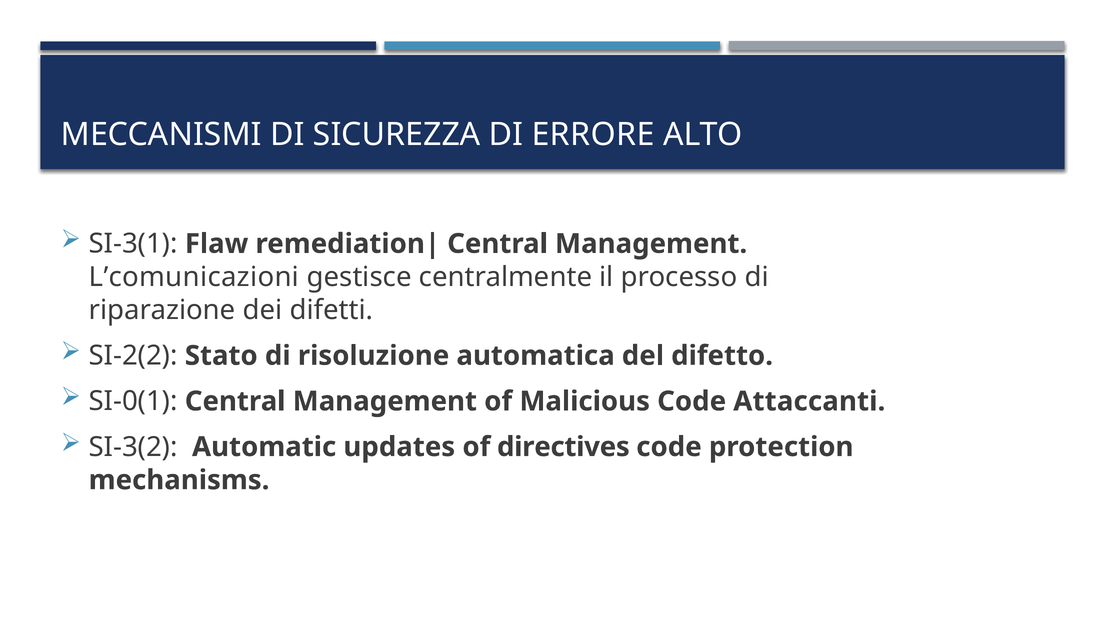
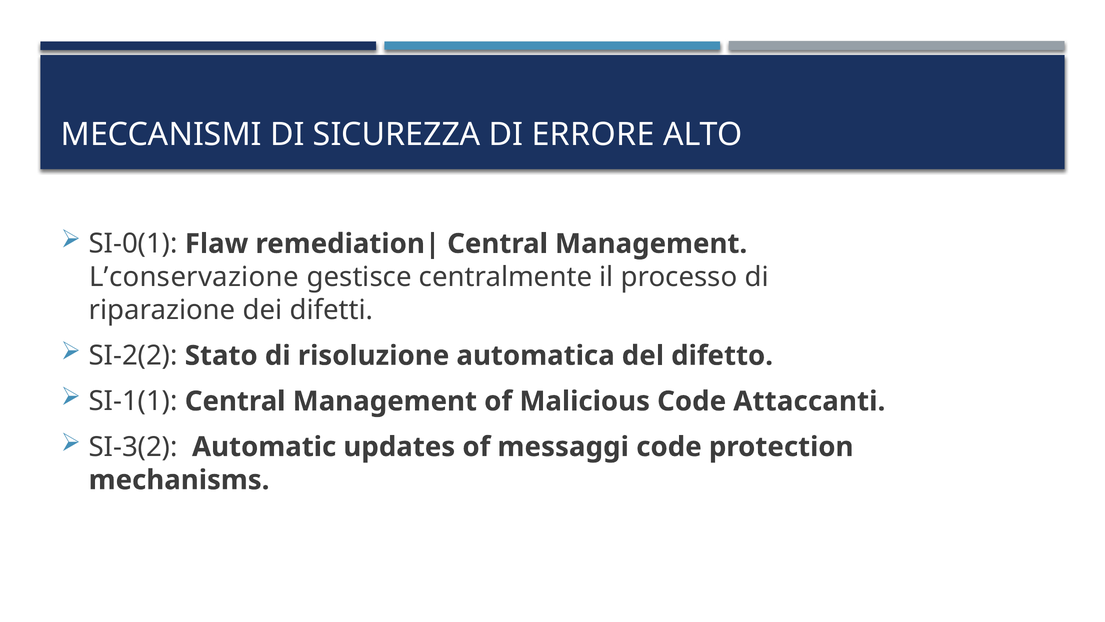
SI-3(1: SI-3(1 -> SI-0(1
L’comunicazioni: L’comunicazioni -> L’conservazione
SI-0(1: SI-0(1 -> SI-1(1
directives: directives -> messaggi
